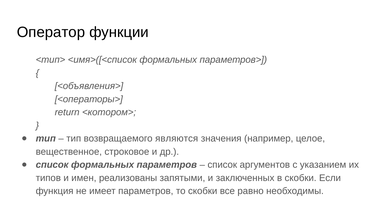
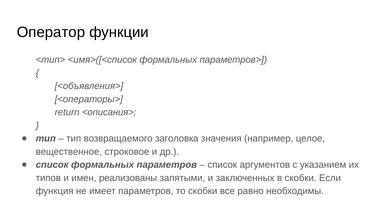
<котором>: <котором> -> <описания>
являются: являются -> заголовка
